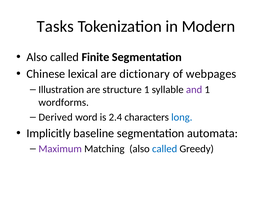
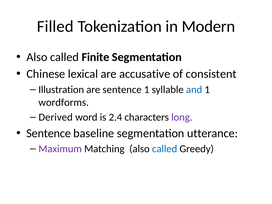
Tasks: Tasks -> Filled
dictionary: dictionary -> accusative
webpages: webpages -> consistent
are structure: structure -> sentence
and colour: purple -> blue
long colour: blue -> purple
Implicitly at (49, 133): Implicitly -> Sentence
automata: automata -> utterance
